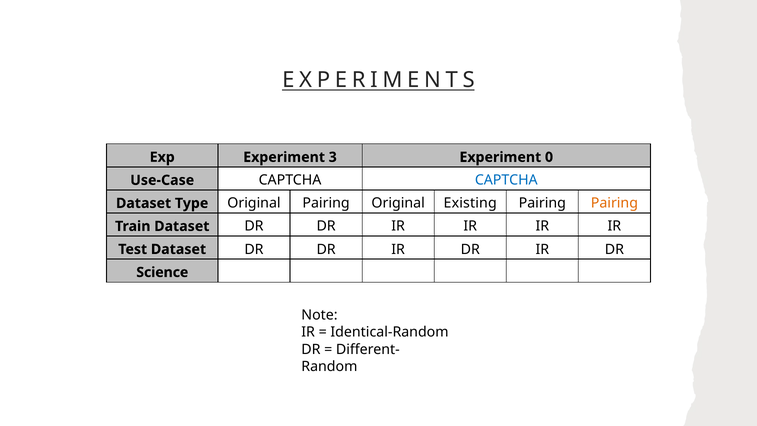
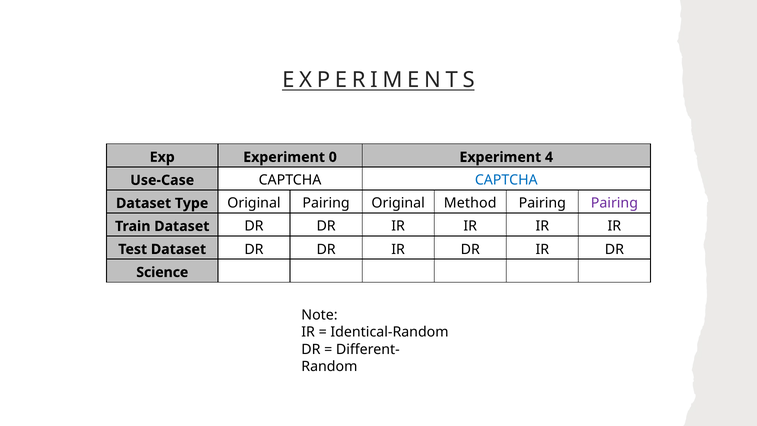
3: 3 -> 0
0: 0 -> 4
Existing: Existing -> Method
Pairing at (614, 203) colour: orange -> purple
